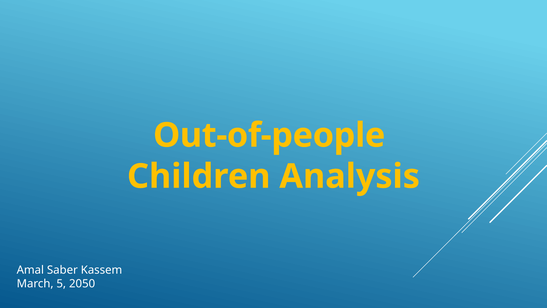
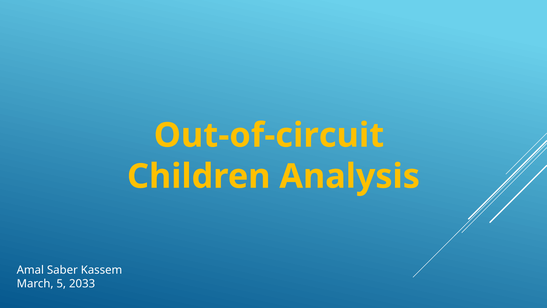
Out-of-people: Out-of-people -> Out-of-circuit
2050: 2050 -> 2033
